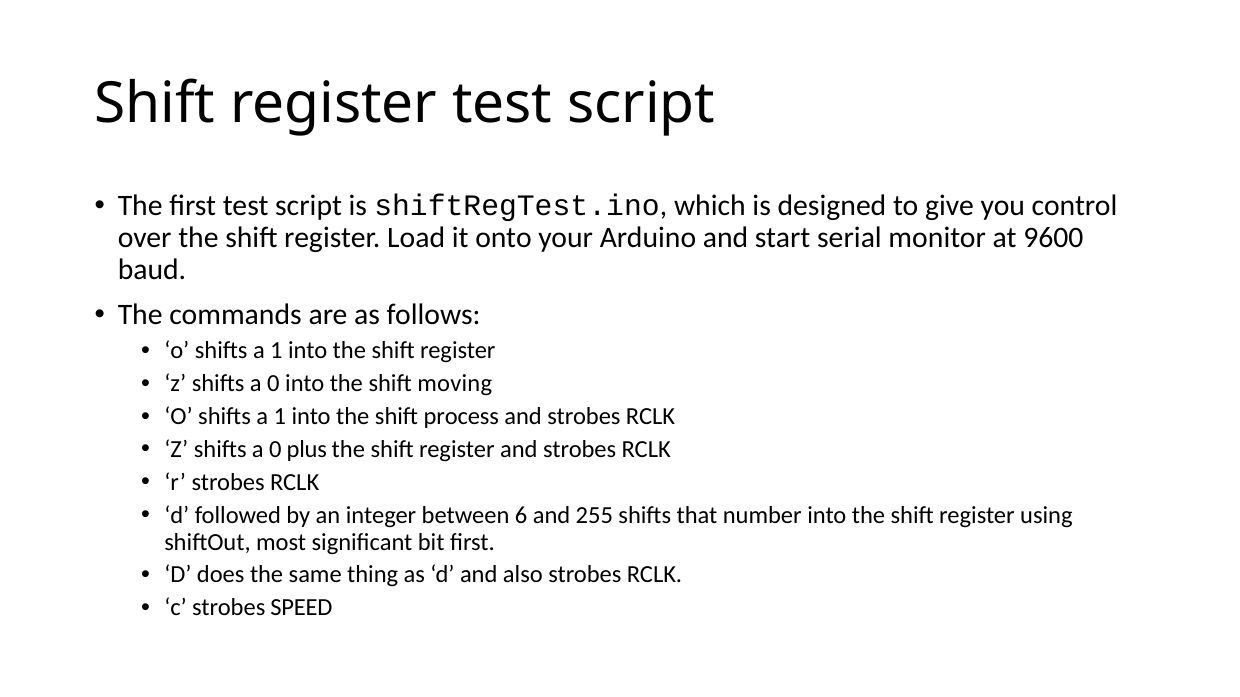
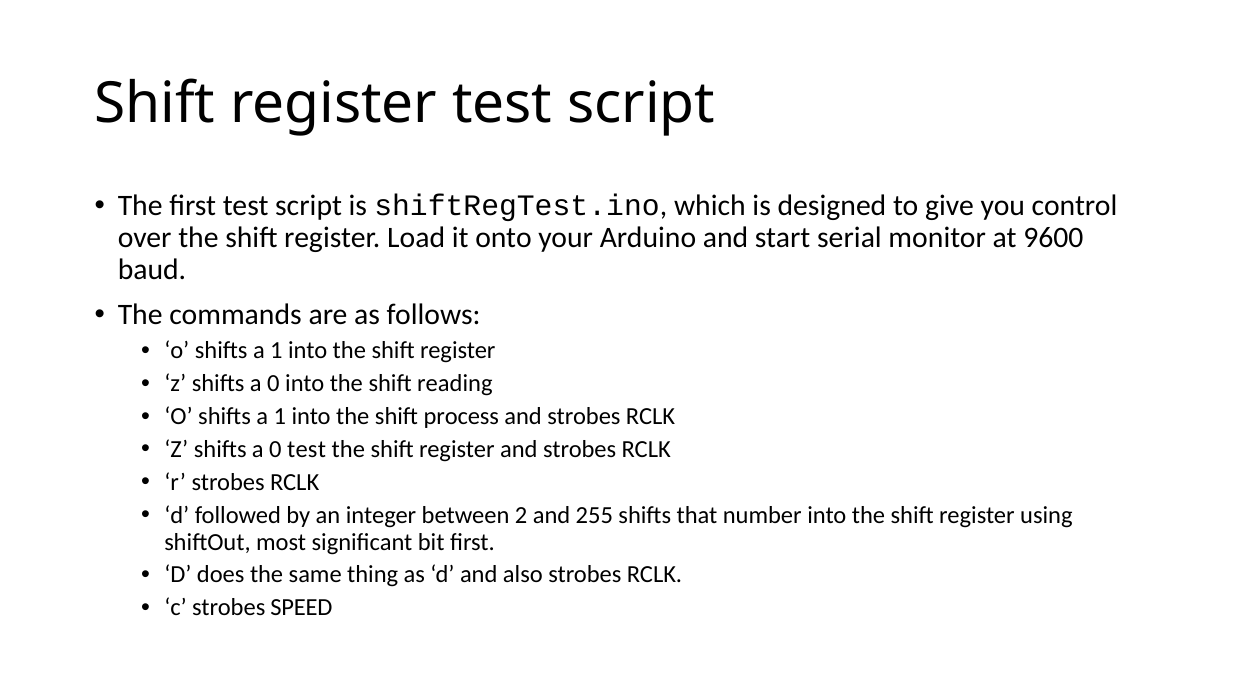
moving: moving -> reading
0 plus: plus -> test
6: 6 -> 2
